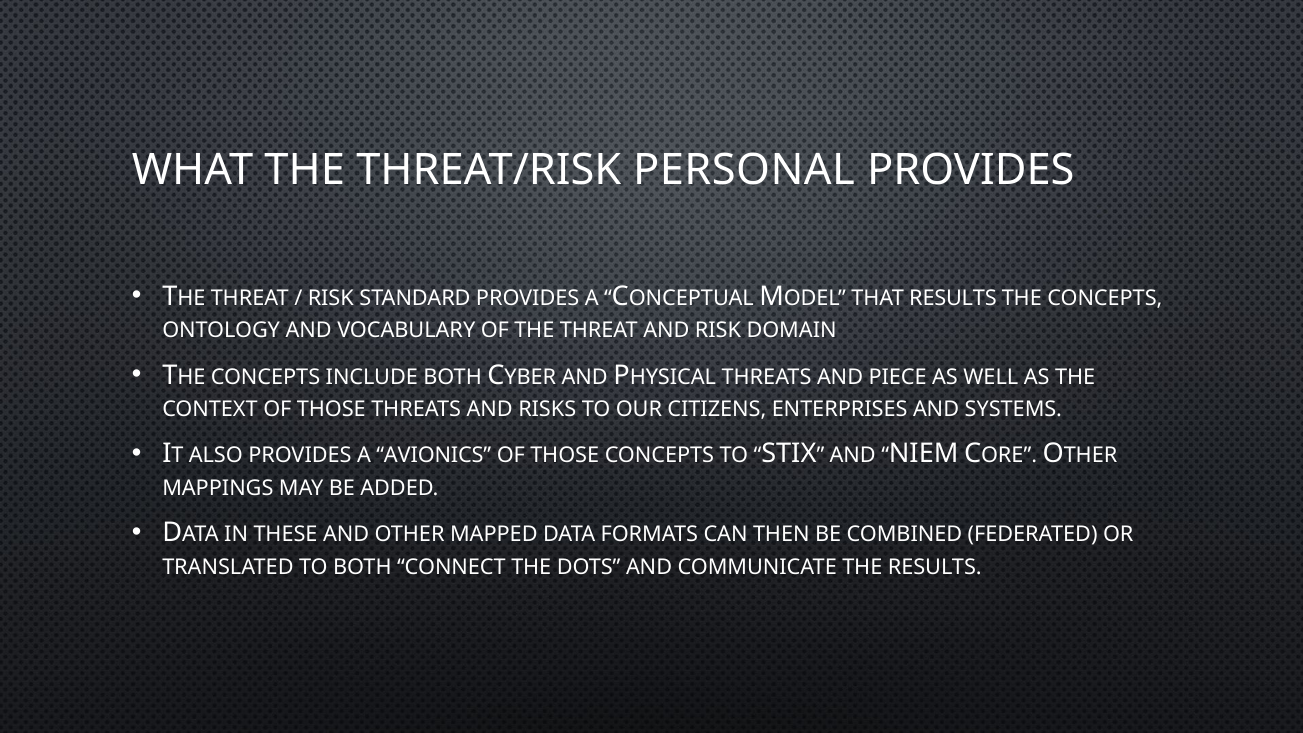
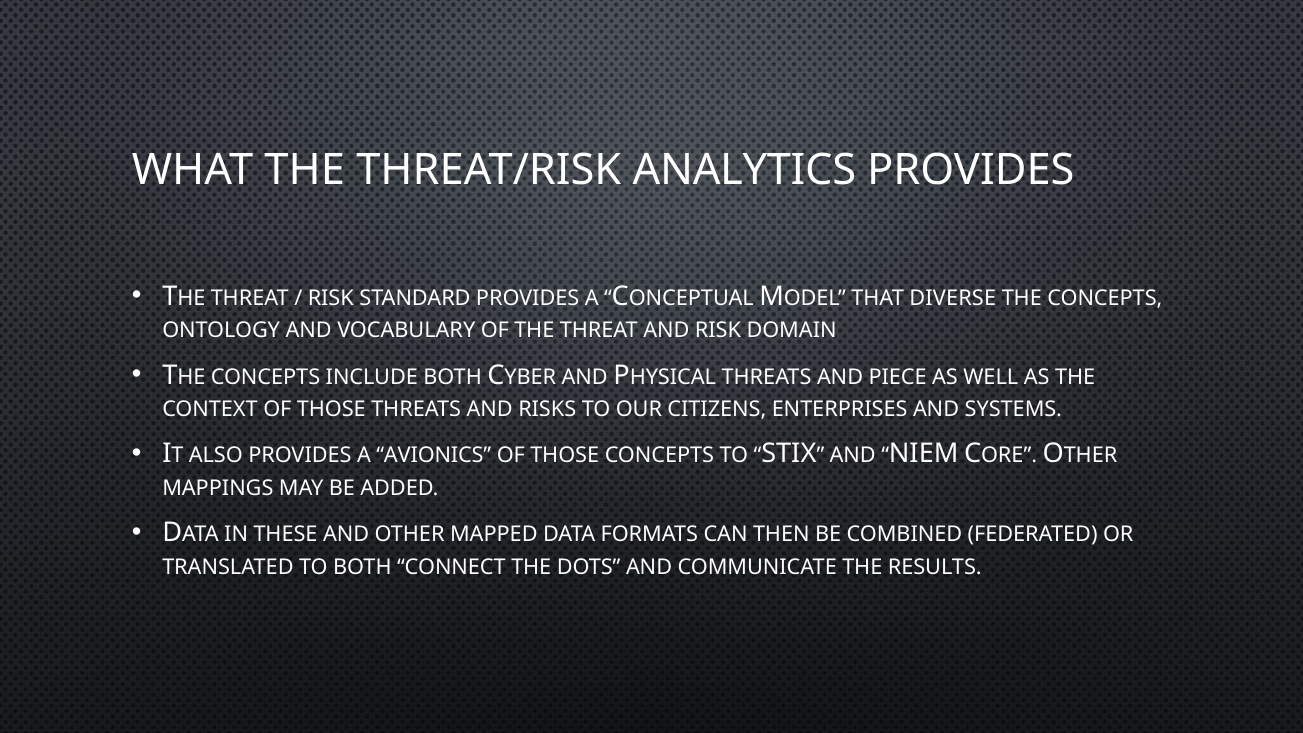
PERSONAL: PERSONAL -> ANALYTICS
THAT RESULTS: RESULTS -> DIVERSE
